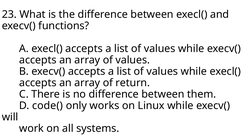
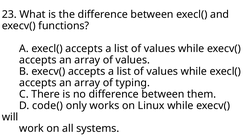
return: return -> typing
